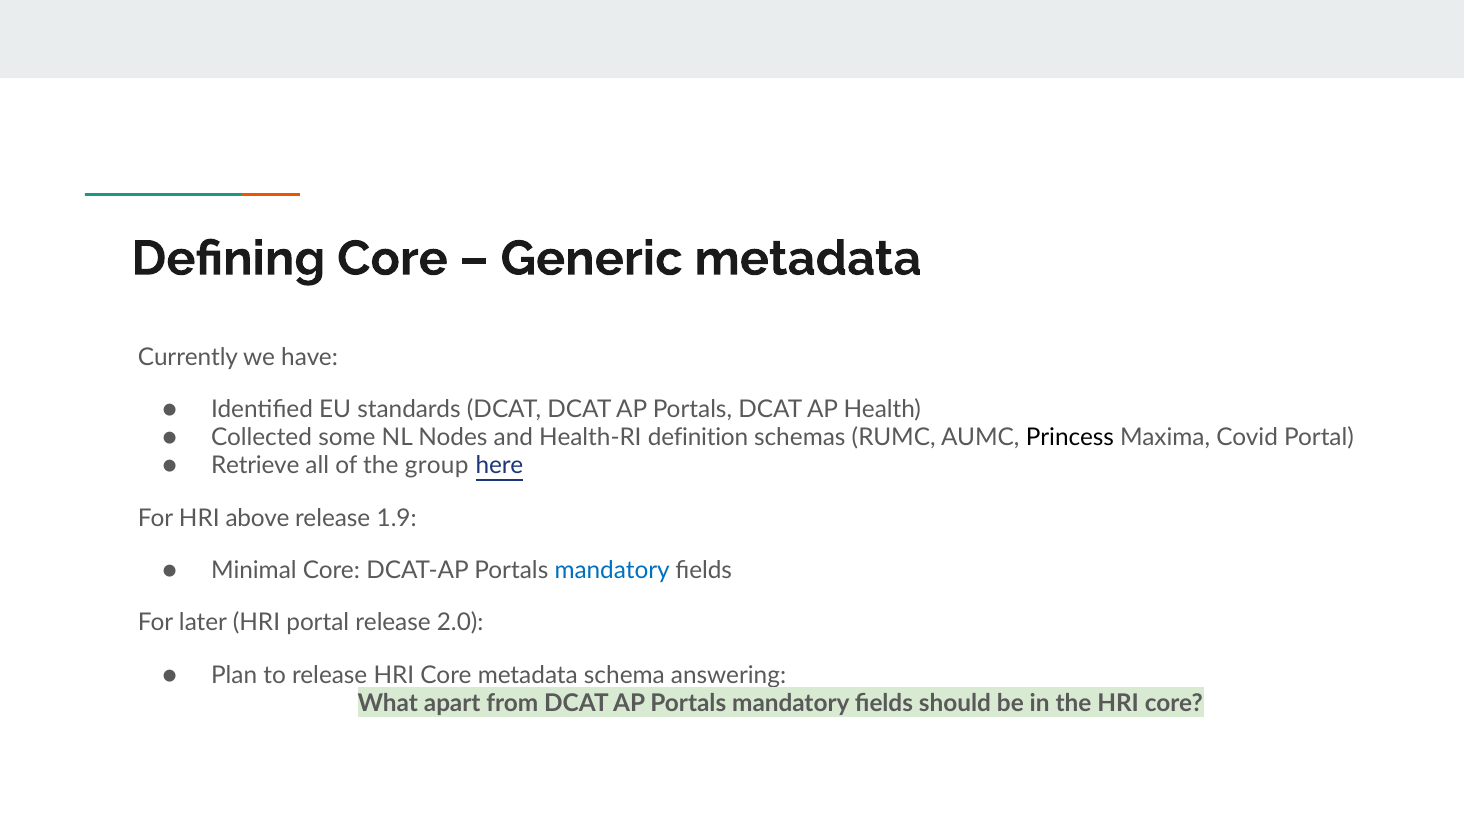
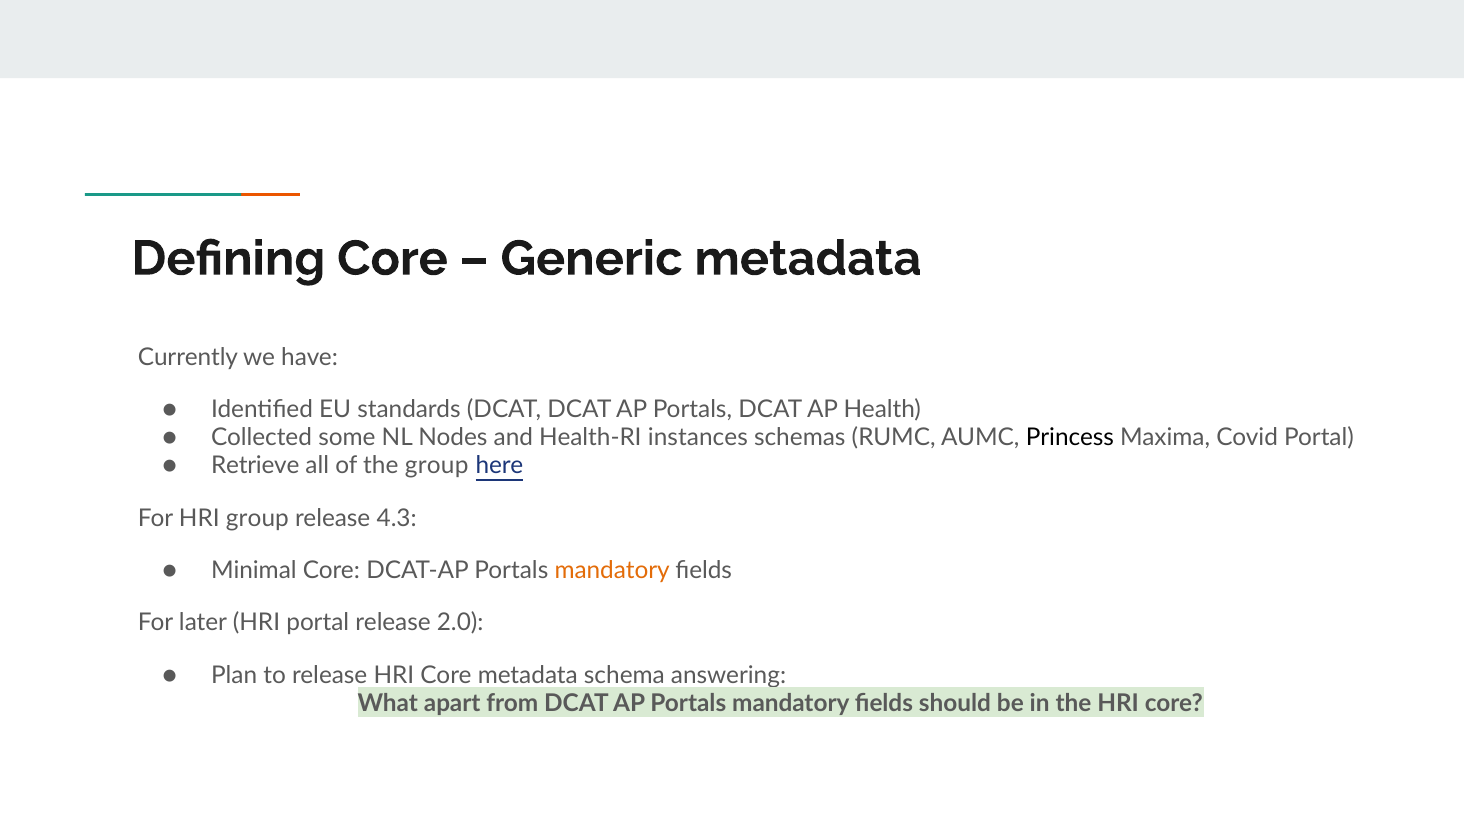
definition: definition -> instances
HRI above: above -> group
1.9: 1.9 -> 4.3
mandatory at (612, 570) colour: blue -> orange
